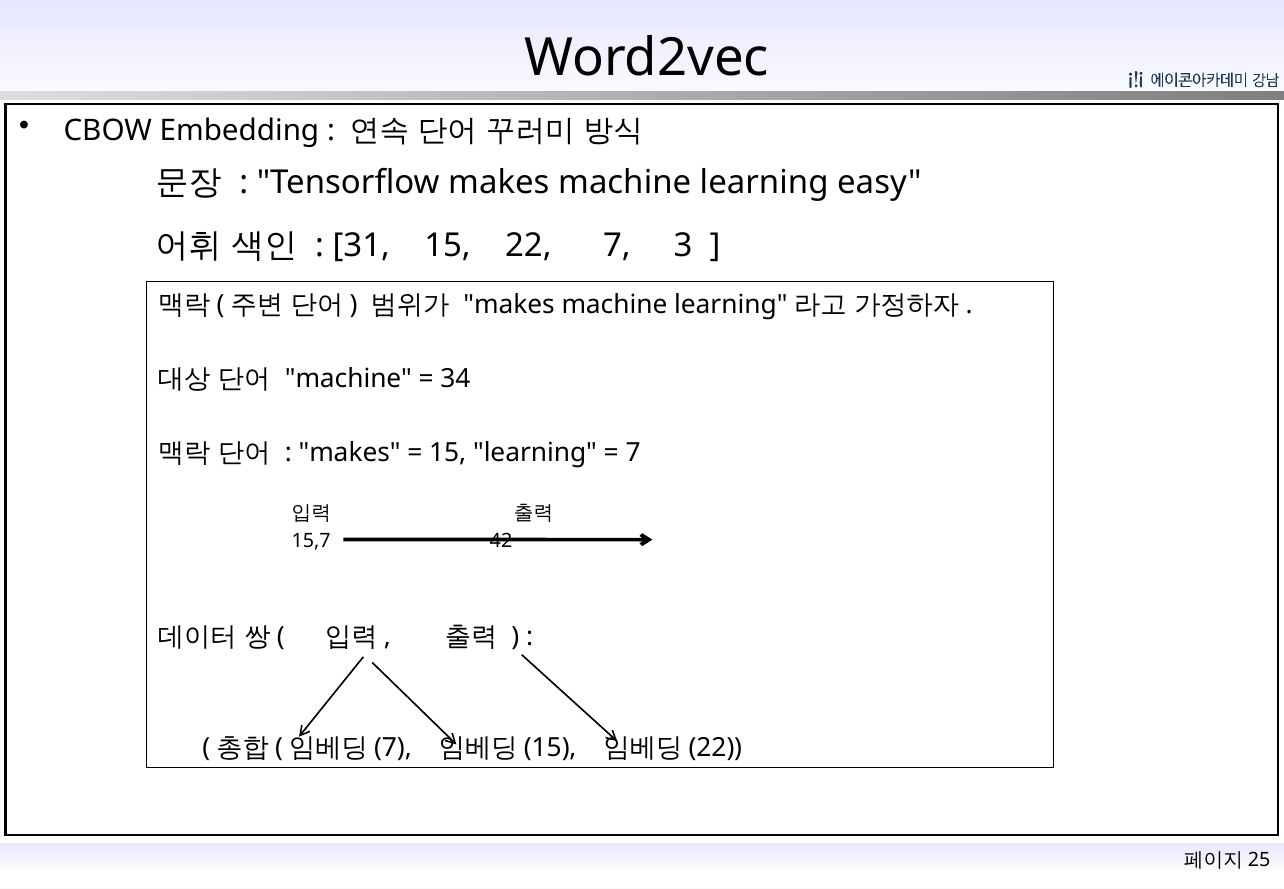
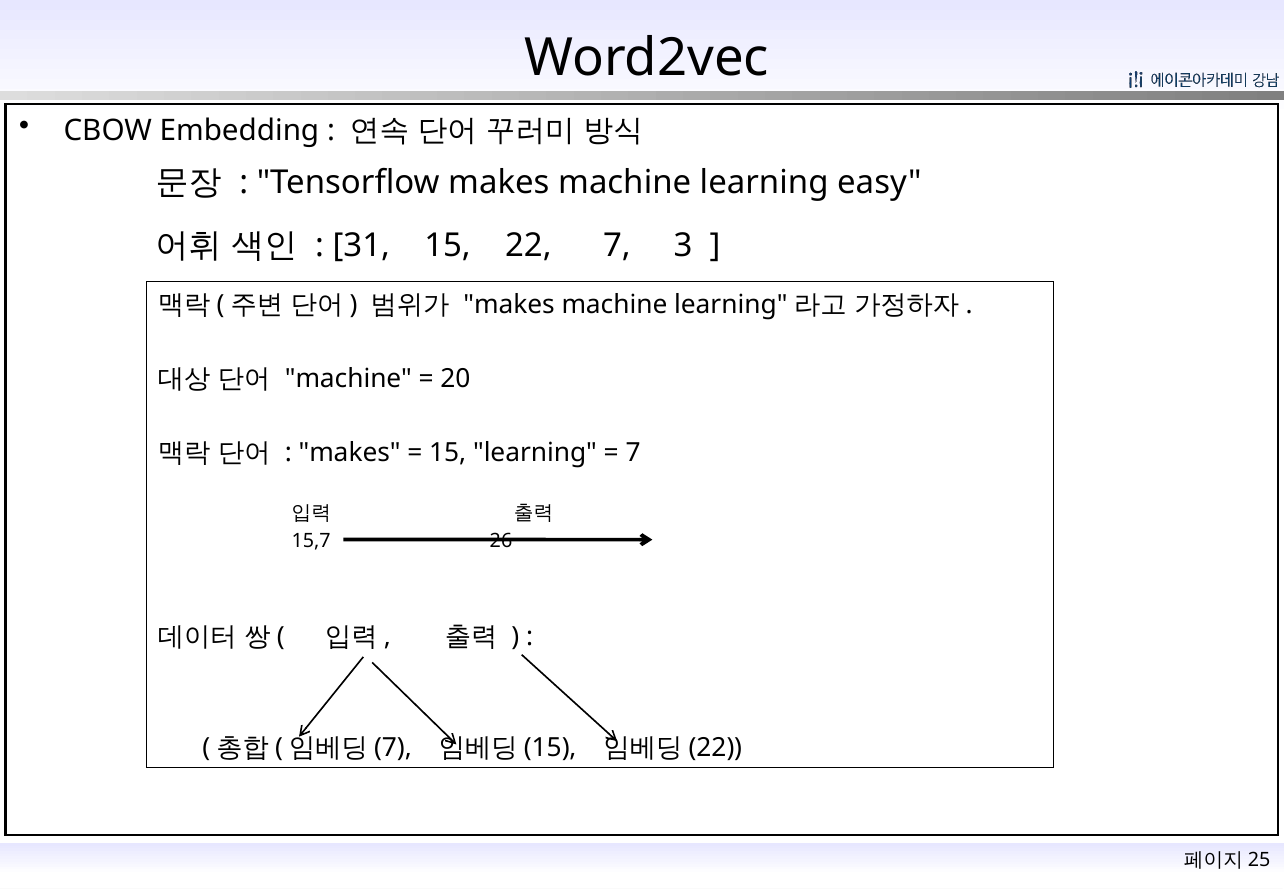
34: 34 -> 20
42: 42 -> 26
